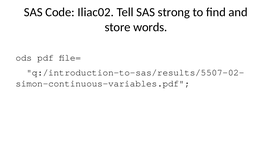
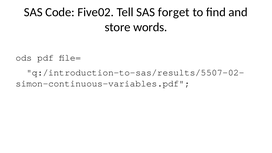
Iliac02: Iliac02 -> Five02
strong: strong -> forget
